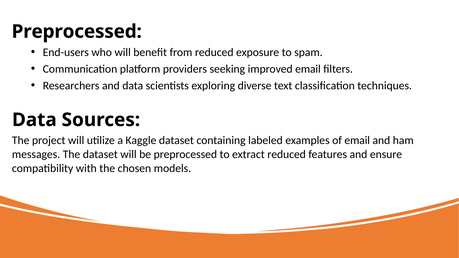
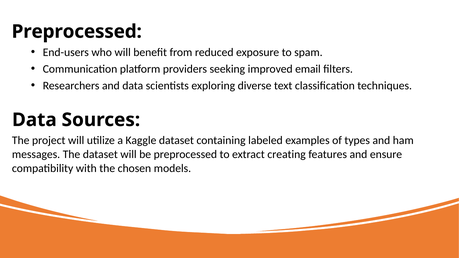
of email: email -> types
extract reduced: reduced -> creating
